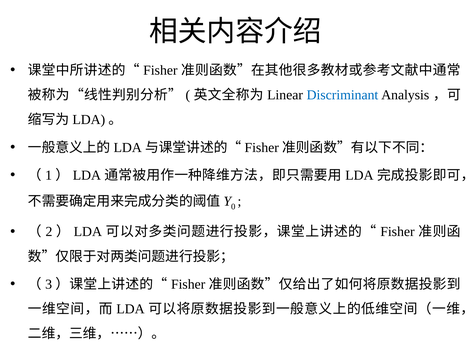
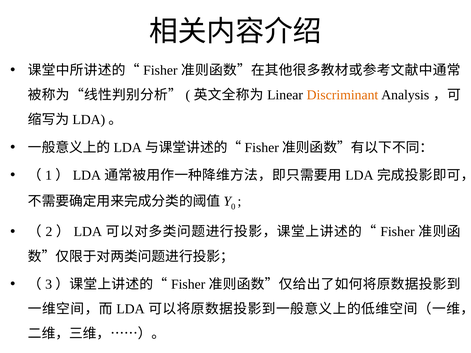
Discriminant colour: blue -> orange
